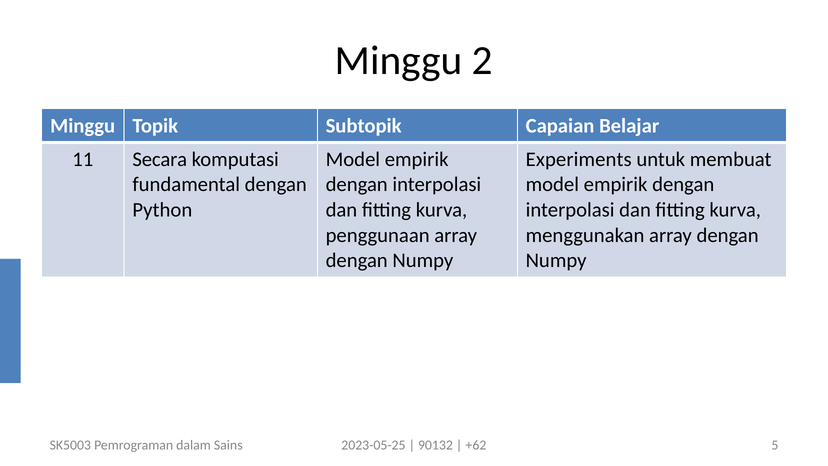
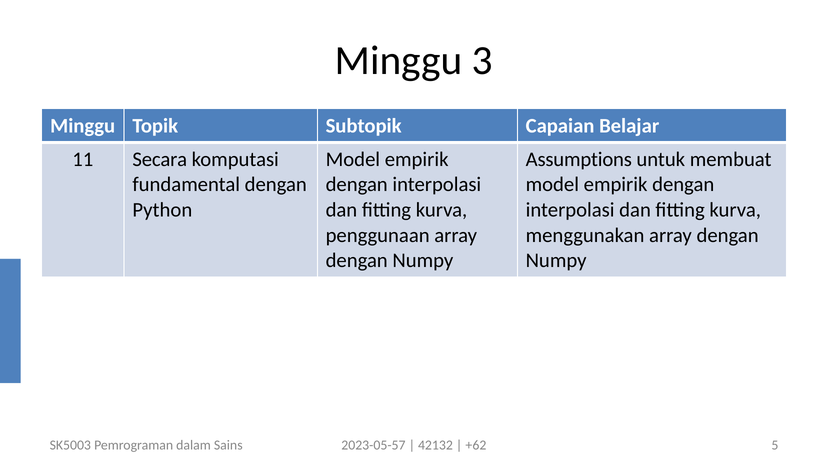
2: 2 -> 3
Experiments: Experiments -> Assumptions
2023-05-25: 2023-05-25 -> 2023-05-57
90132: 90132 -> 42132
